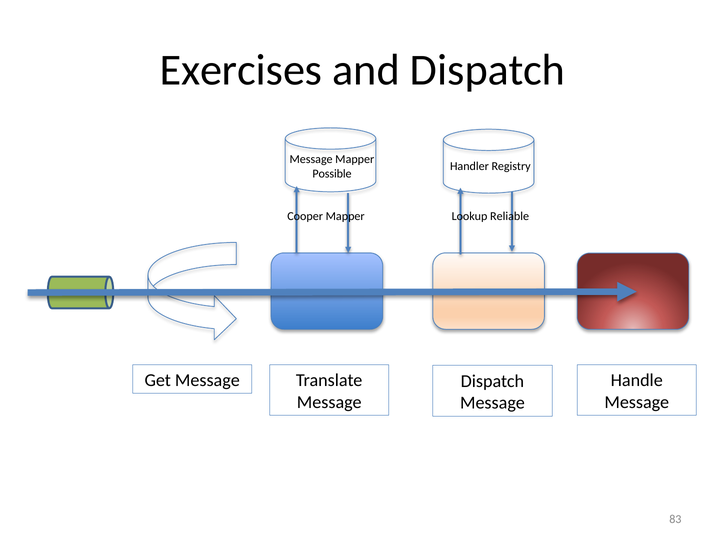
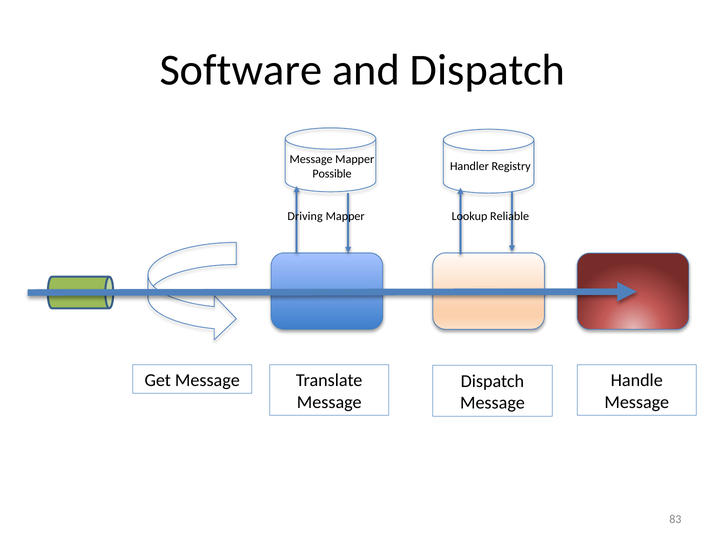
Exercises: Exercises -> Software
Cooper: Cooper -> Driving
